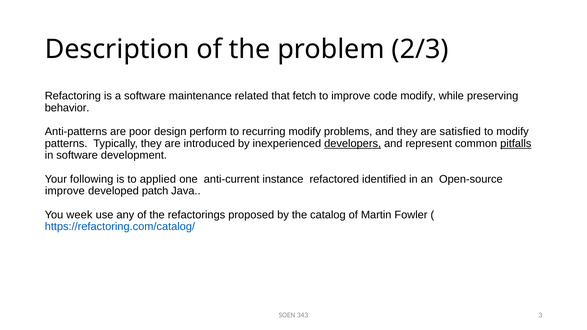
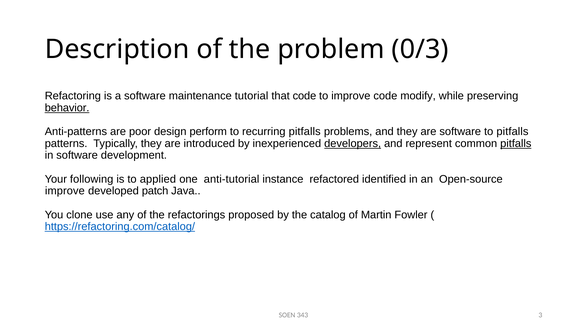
2/3: 2/3 -> 0/3
related: related -> tutorial
that fetch: fetch -> code
behavior underline: none -> present
recurring modify: modify -> pitfalls
are satisfied: satisfied -> software
to modify: modify -> pitfalls
anti-current: anti-current -> anti-tutorial
week: week -> clone
https://refactoring.com/catalog/ underline: none -> present
